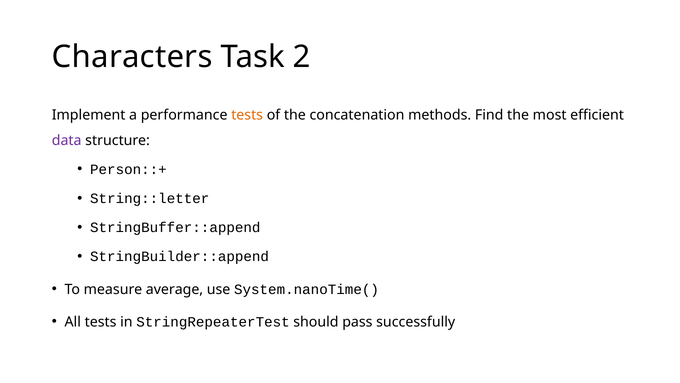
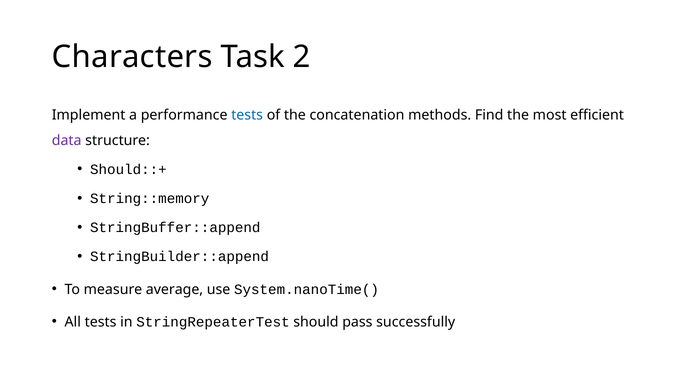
tests at (247, 115) colour: orange -> blue
Person::+: Person::+ -> Should::+
String::letter: String::letter -> String::memory
